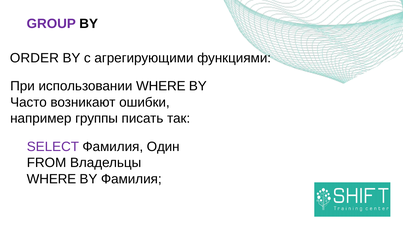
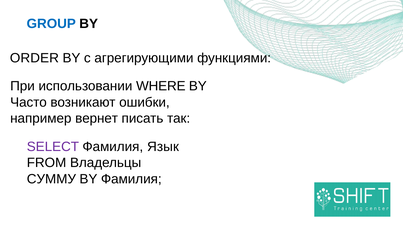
GROUP colour: purple -> blue
группы: группы -> вернет
Один: Один -> Язык
WHERE at (51, 179): WHERE -> СУММУ
